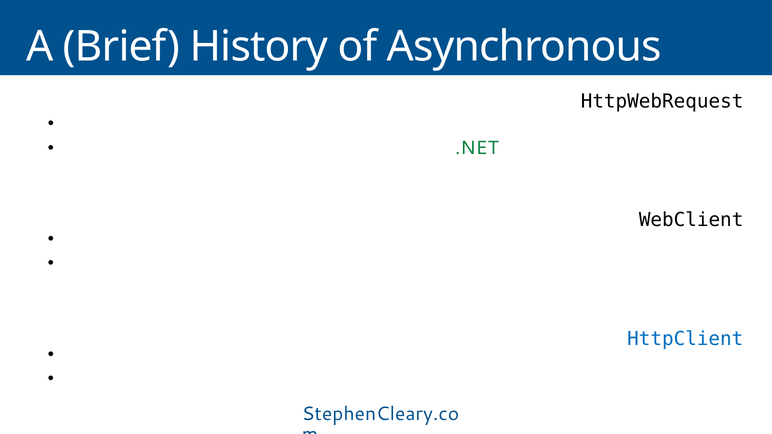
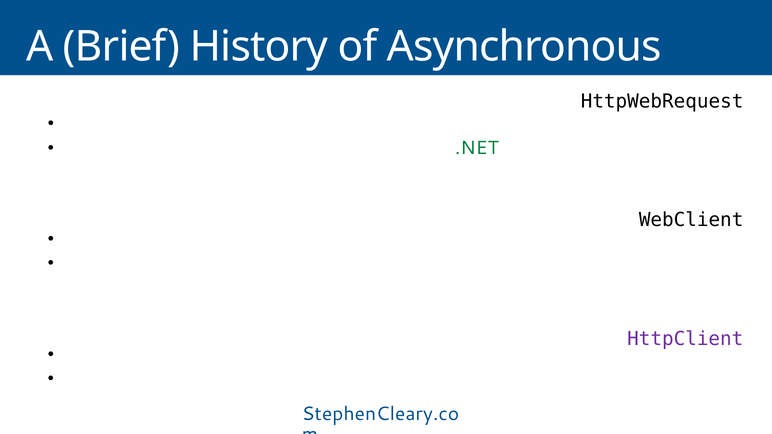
HttpClient colour: blue -> purple
